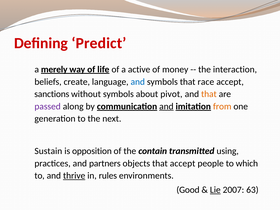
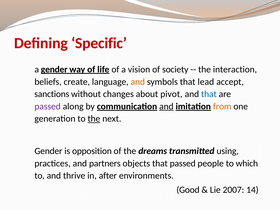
Predict: Predict -> Specific
a merely: merely -> gender
active: active -> vision
money: money -> society
and at (138, 82) colour: blue -> orange
race: race -> lead
without symbols: symbols -> changes
that at (209, 94) colour: orange -> blue
the at (94, 119) underline: none -> present
Sustain at (48, 151): Sustain -> Gender
contain: contain -> dreams
that accept: accept -> passed
thrive underline: present -> none
rules: rules -> after
Lie underline: present -> none
63: 63 -> 14
